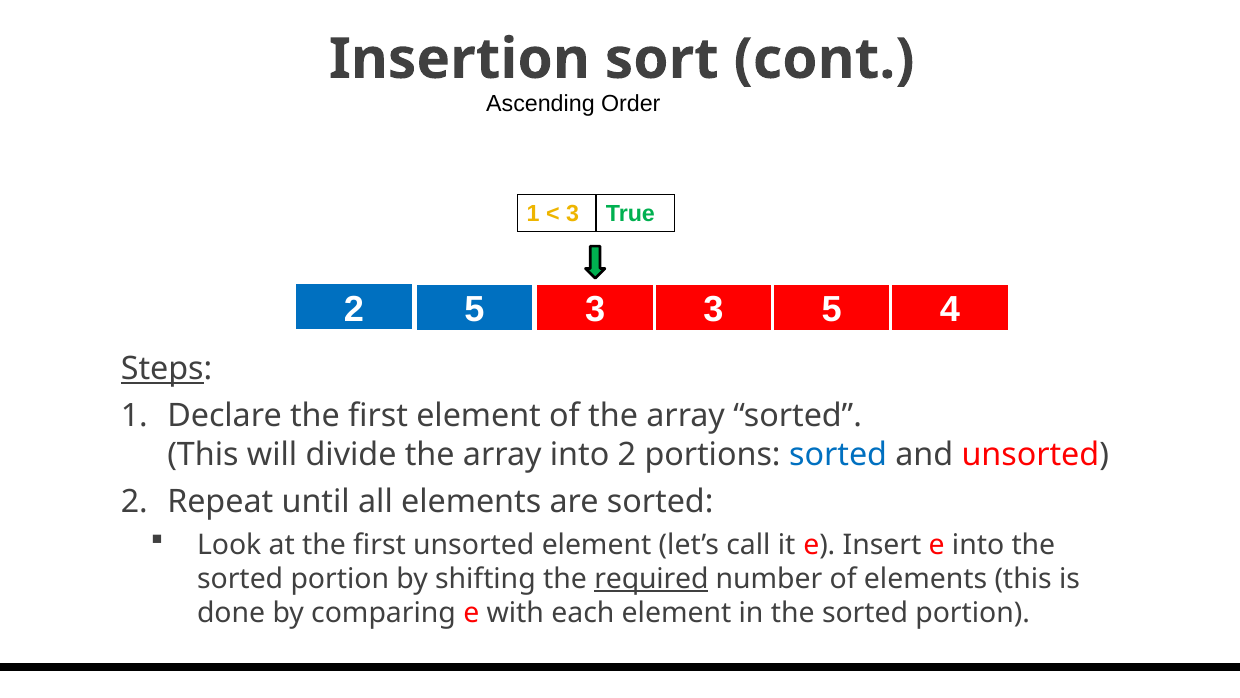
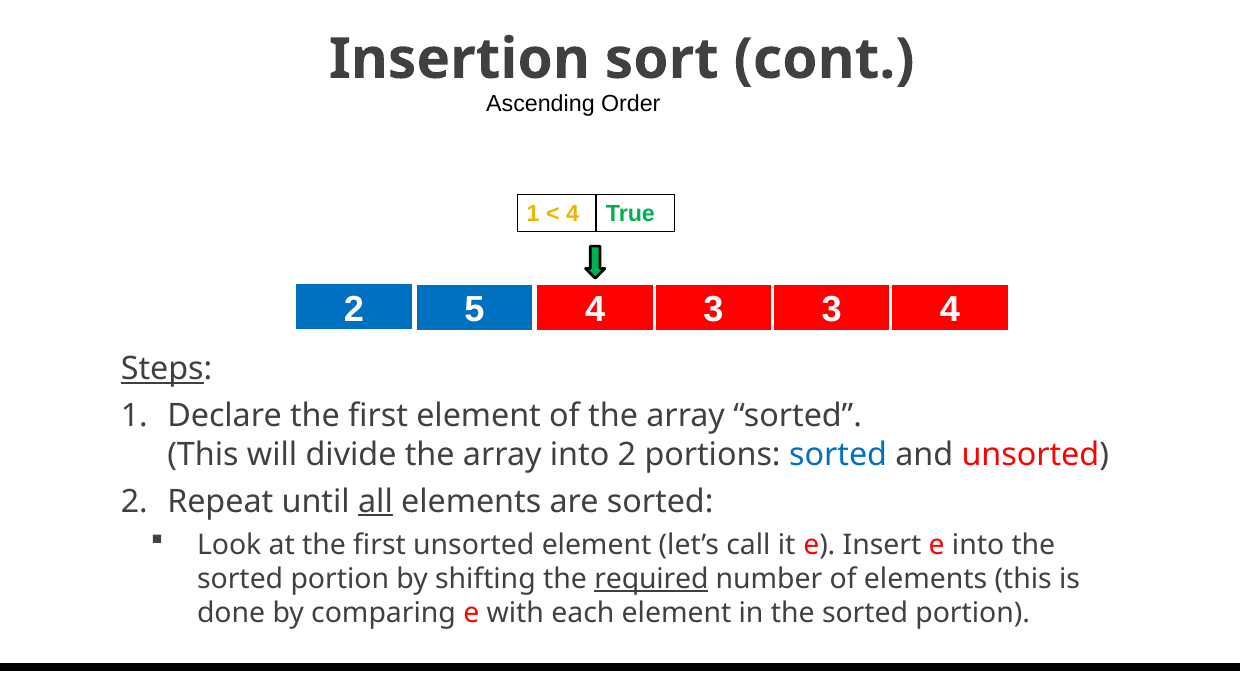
3 at (572, 214): 3 -> 4
5 3: 3 -> 4
3 5: 5 -> 3
all underline: none -> present
